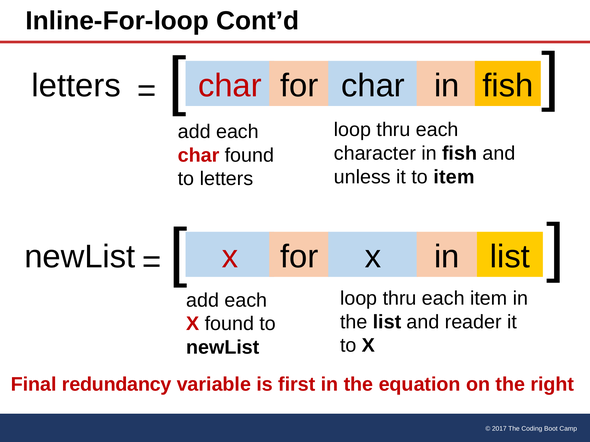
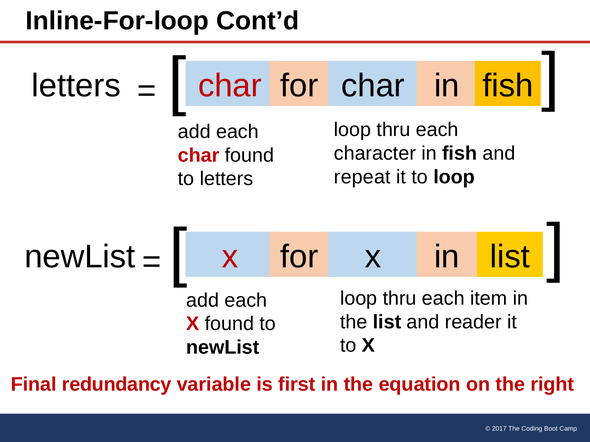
unless: unless -> repeat
to item: item -> loop
